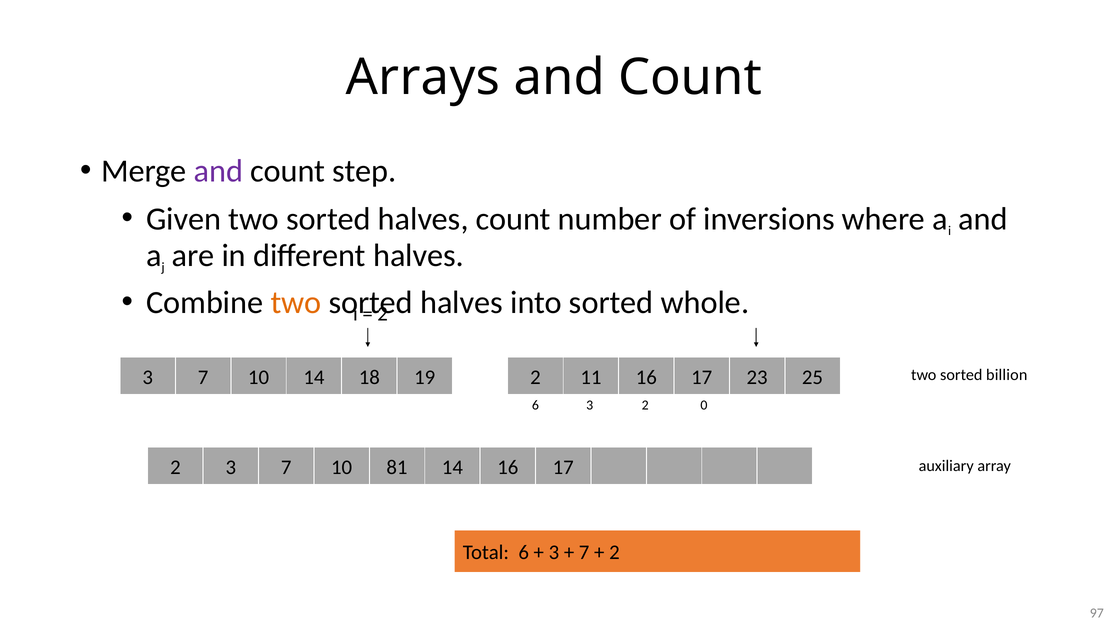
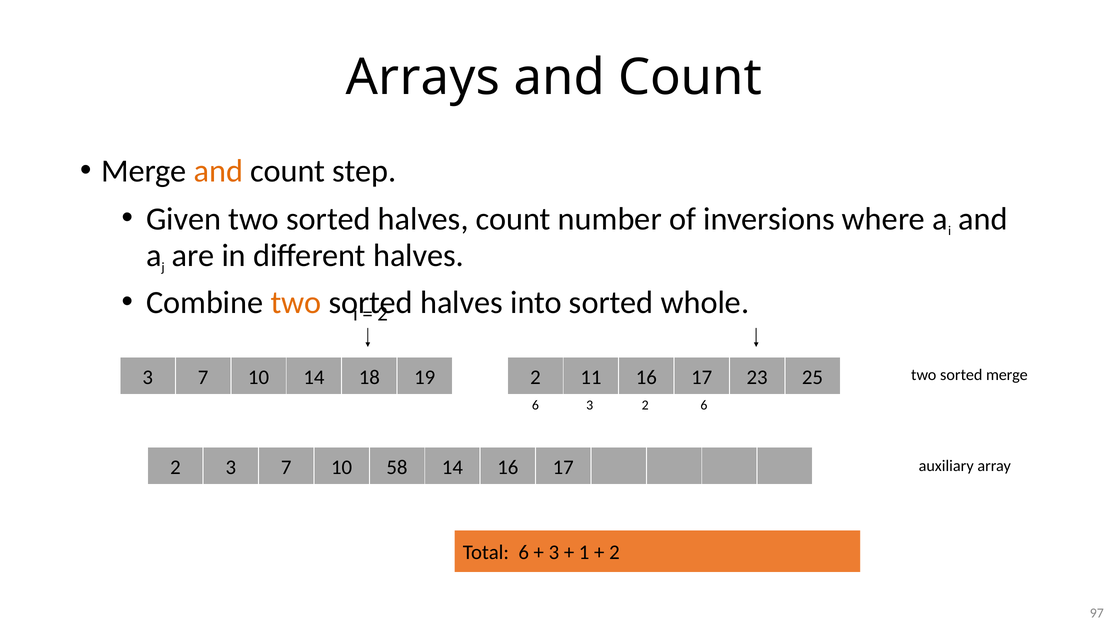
and at (218, 171) colour: purple -> orange
sorted billion: billion -> merge
3 2 0: 0 -> 6
81: 81 -> 58
7 at (584, 553): 7 -> 1
